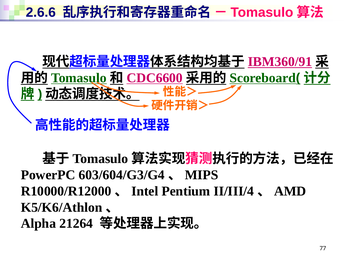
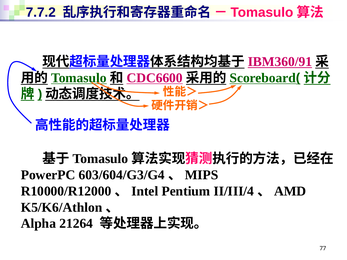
2.6.6: 2.6.6 -> 7.7.2
